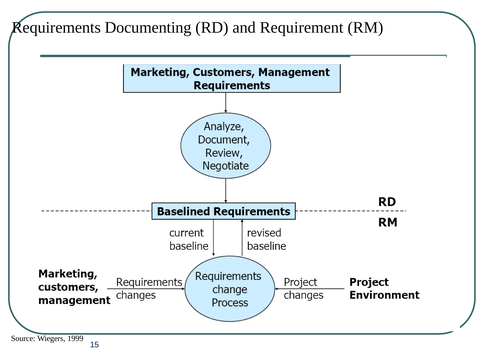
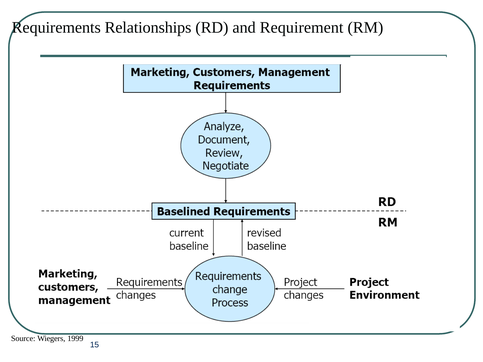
Documenting: Documenting -> Relationships
